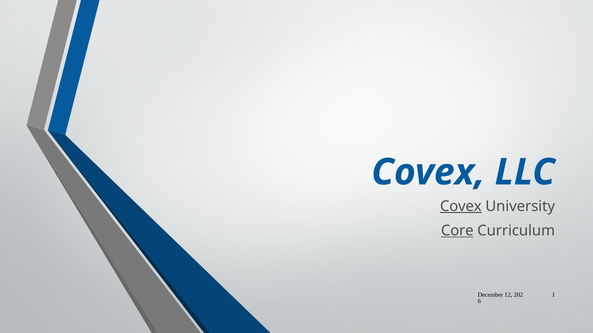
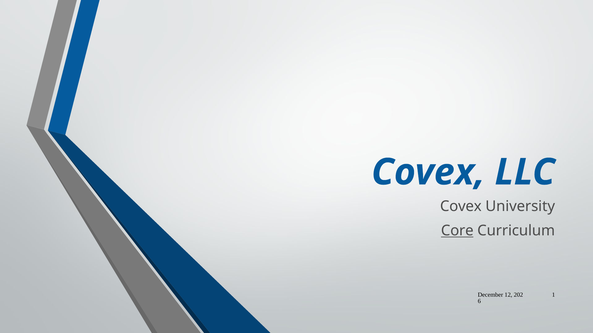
Covex at (461, 207) underline: present -> none
